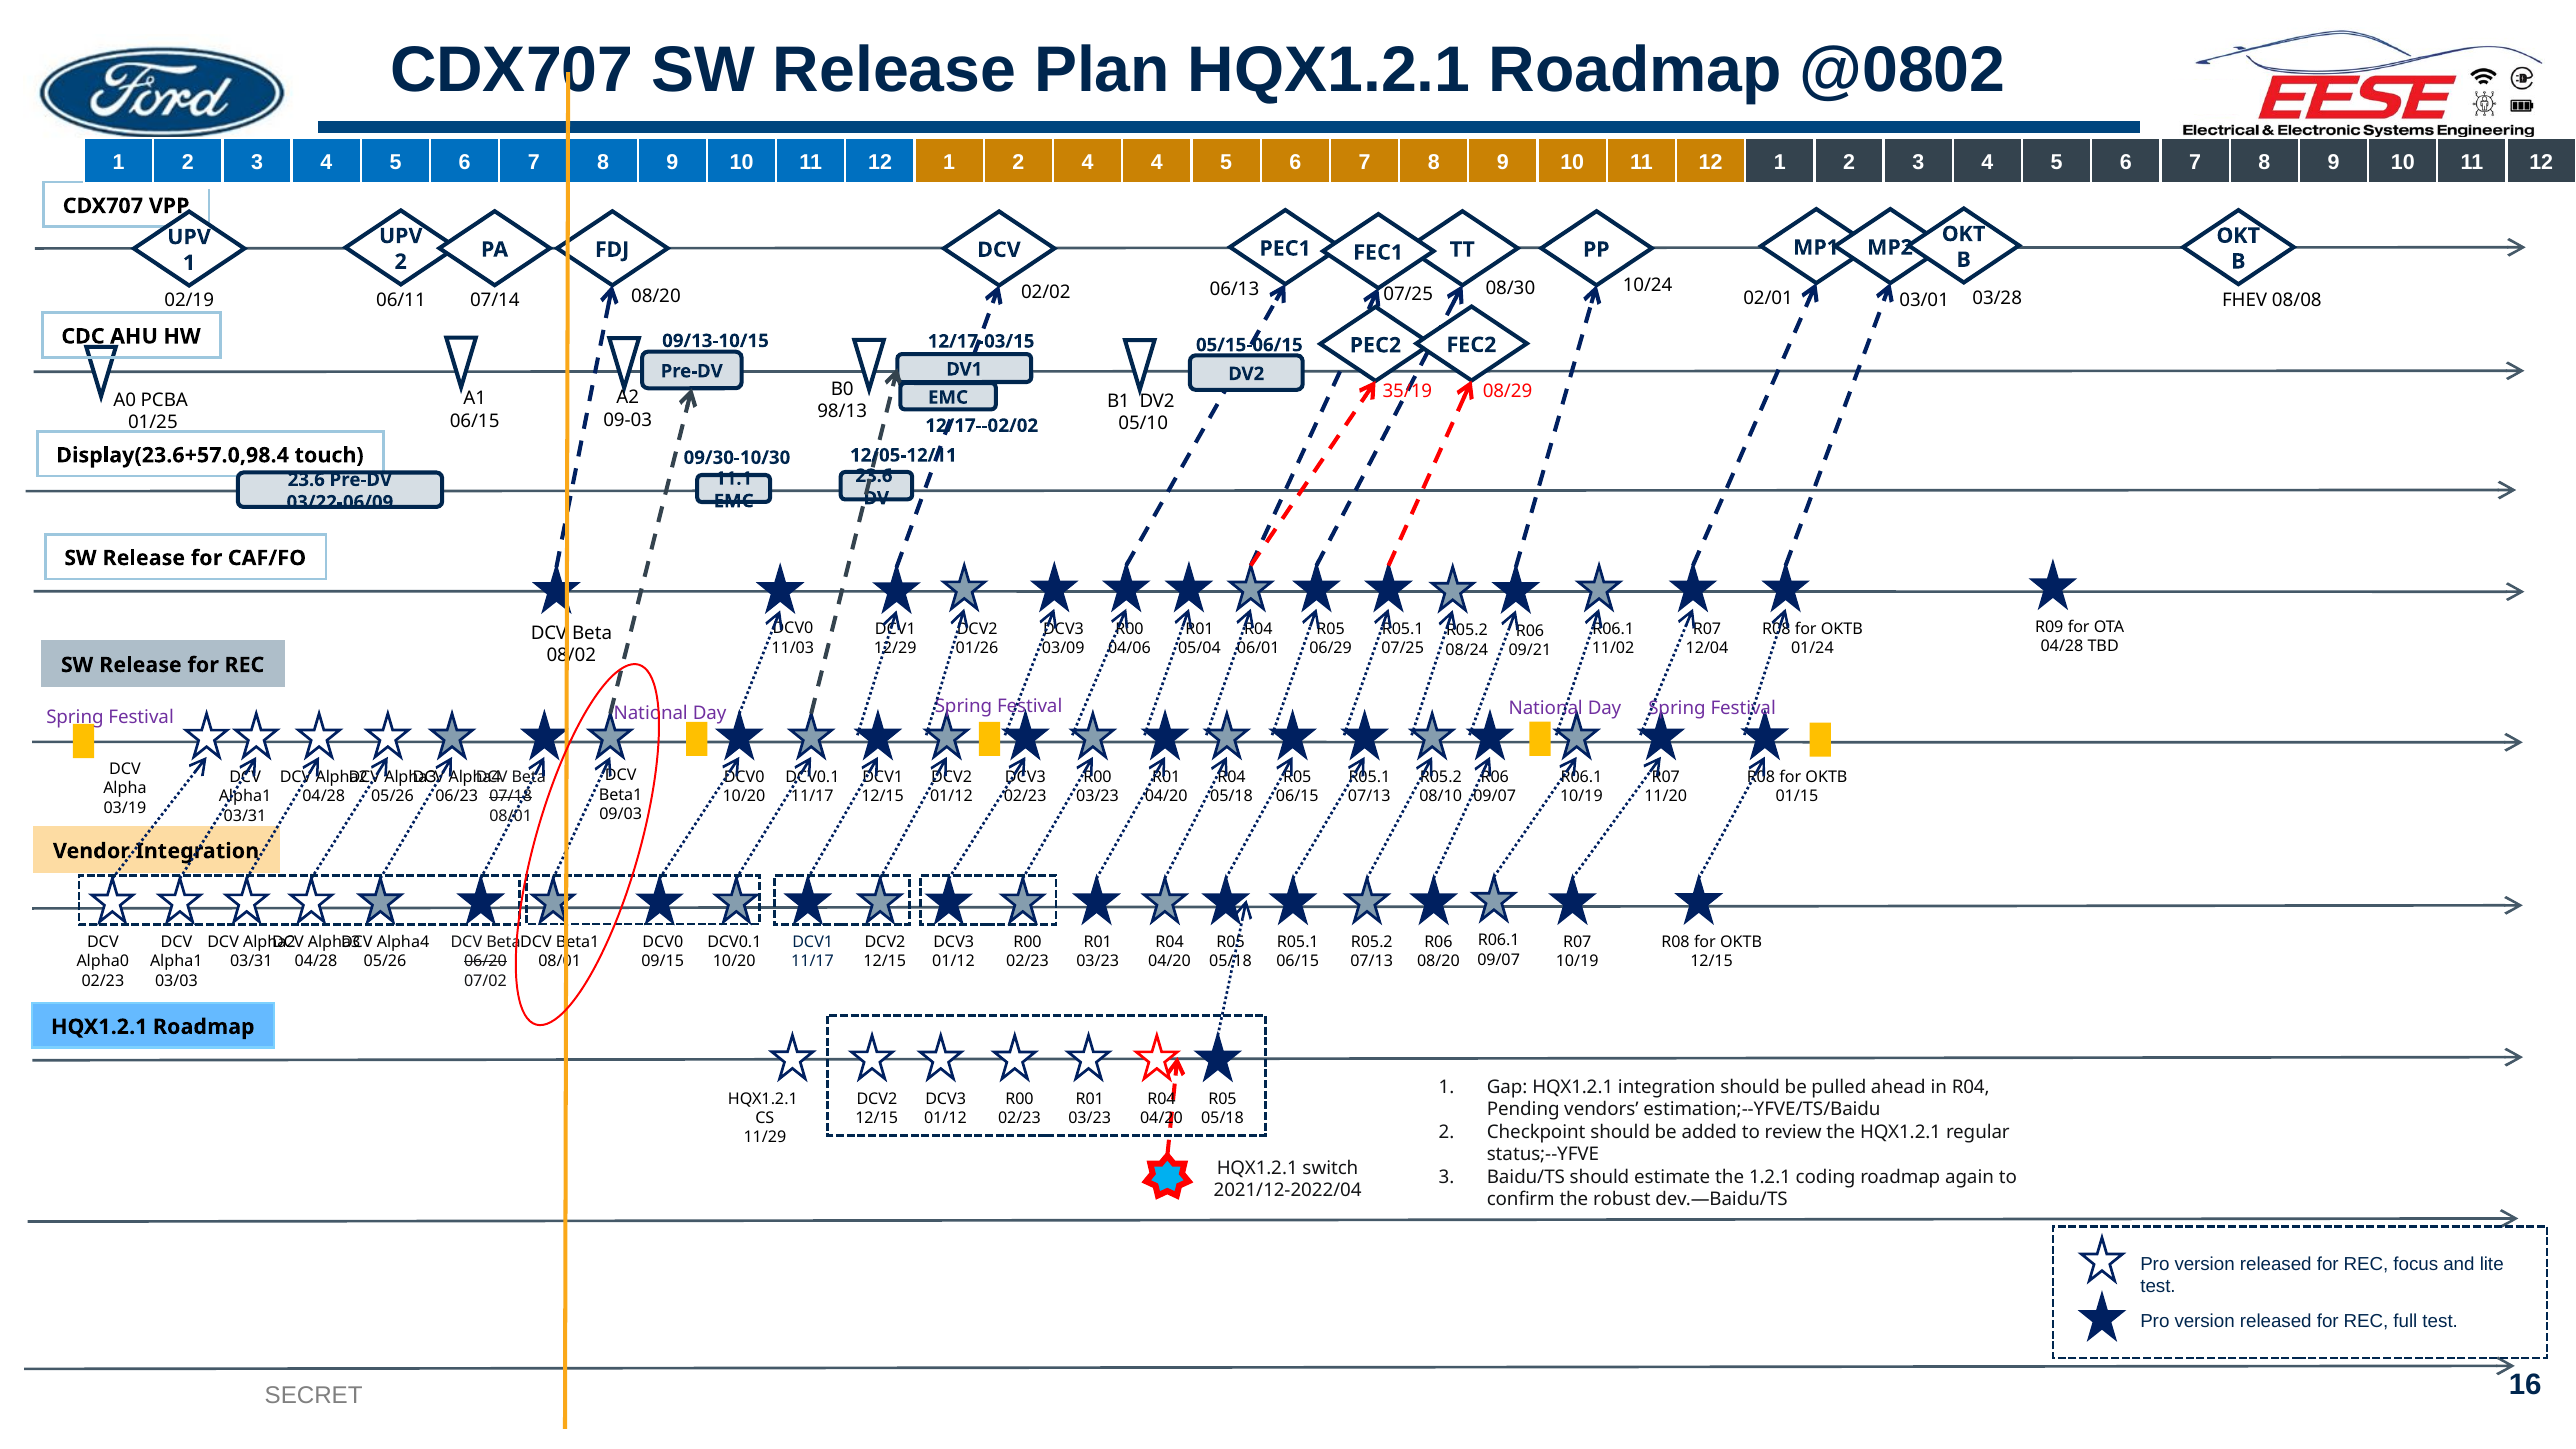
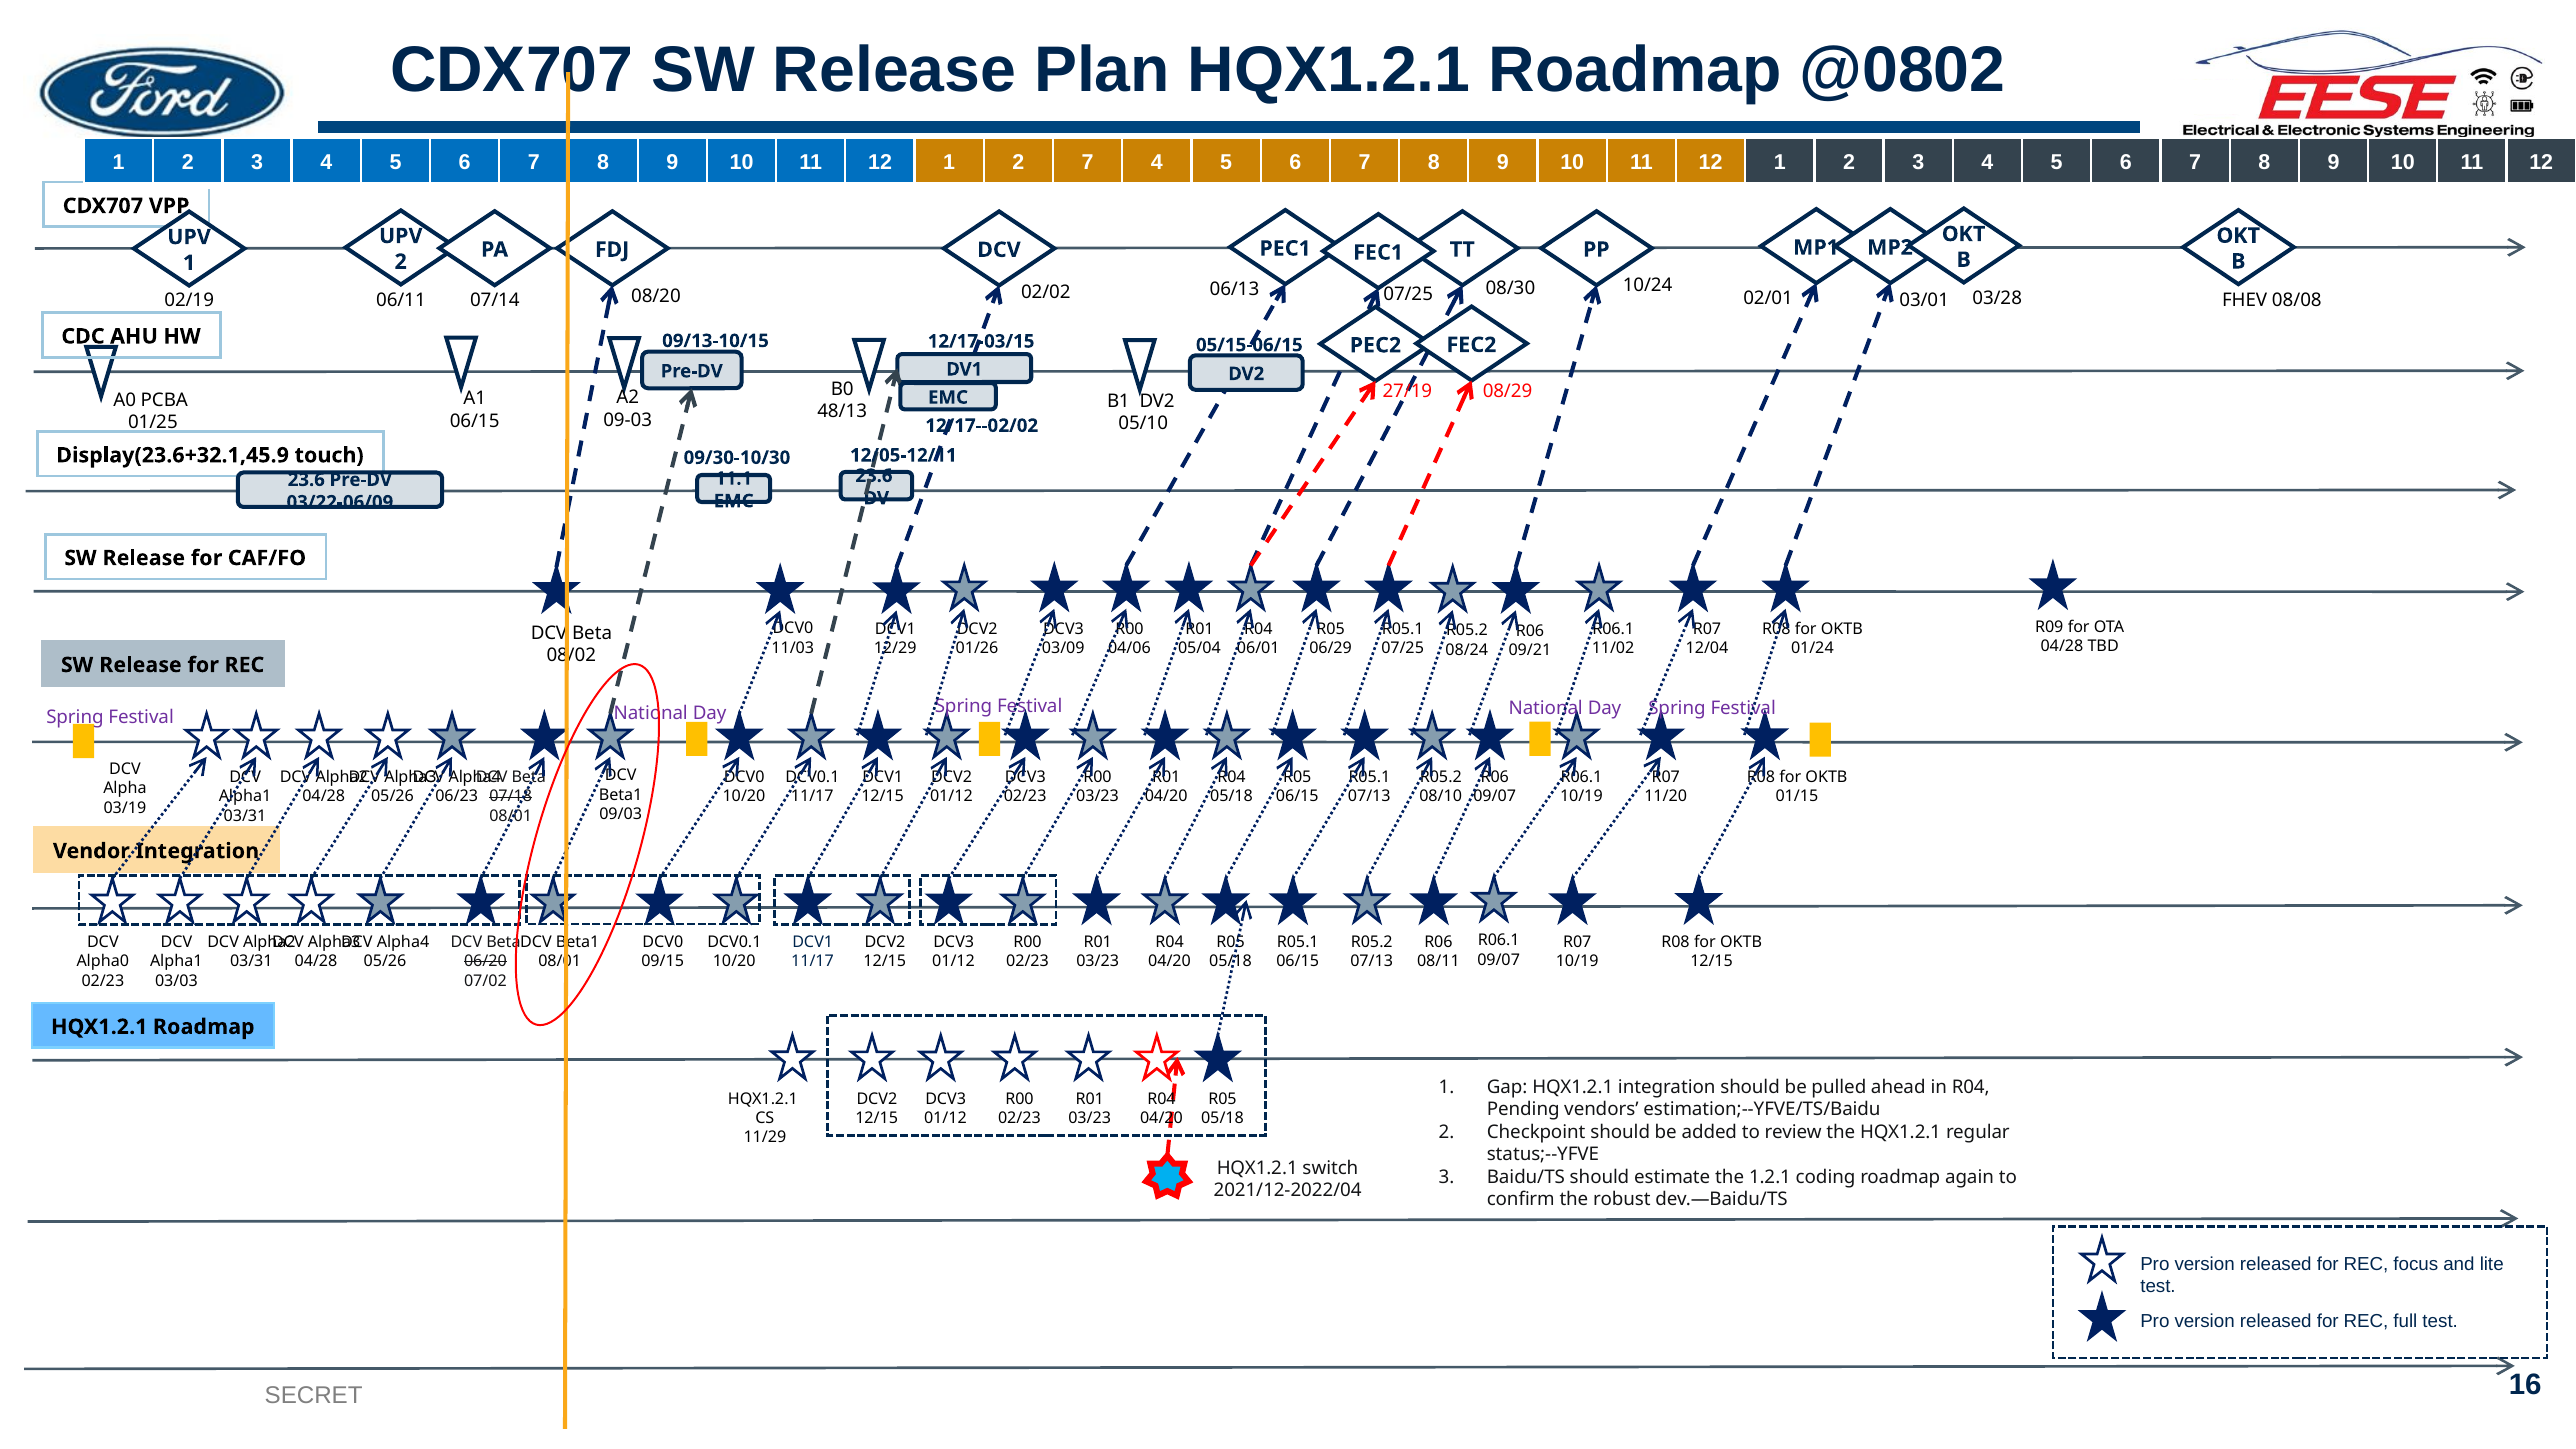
2 4: 4 -> 7
35/19: 35/19 -> 27/19
98/13: 98/13 -> 48/13
Display(23.6+57.0,98.4: Display(23.6+57.0,98.4 -> Display(23.6+32.1,45.9
08/20 at (1438, 961): 08/20 -> 08/11
